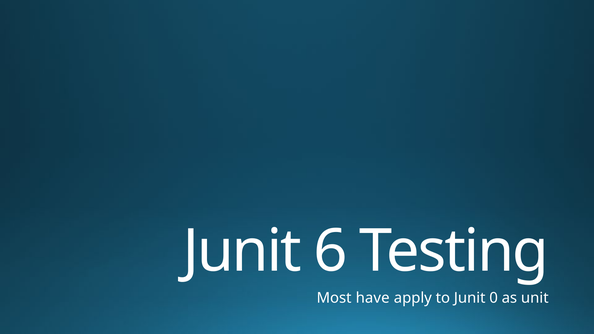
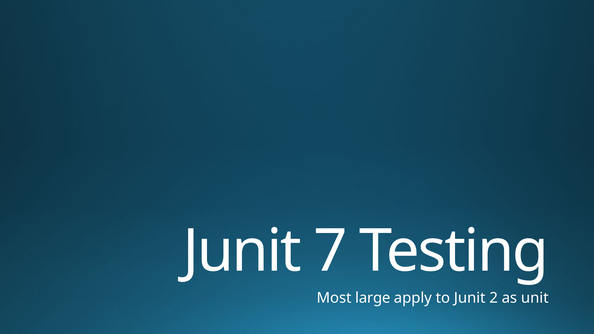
6: 6 -> 7
have: have -> large
0: 0 -> 2
